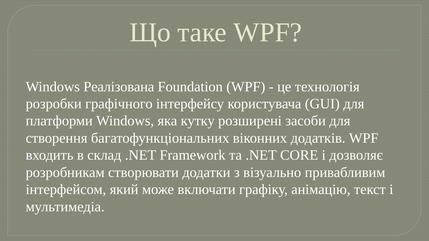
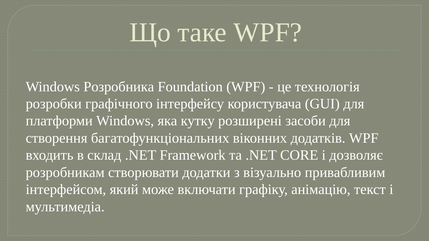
Реалізована: Реалізована -> Розробника
